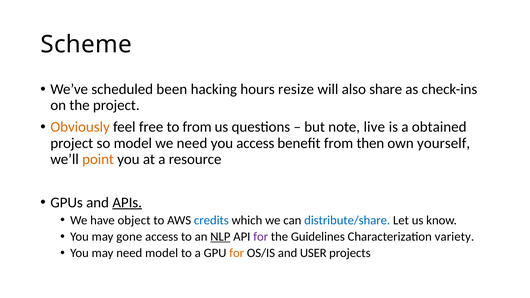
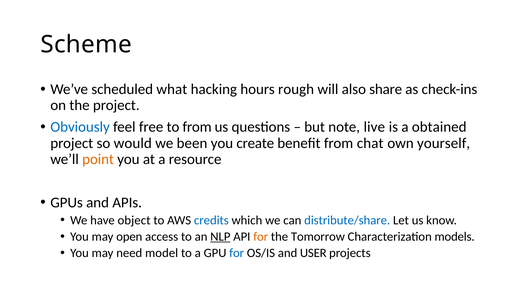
been: been -> what
resize: resize -> rough
Obviously colour: orange -> blue
so model: model -> would
we need: need -> been
you access: access -> create
then: then -> chat
APIs underline: present -> none
gone: gone -> open
for at (261, 237) colour: purple -> orange
Guidelines: Guidelines -> Tomorrow
variety: variety -> models
for at (237, 253) colour: orange -> blue
